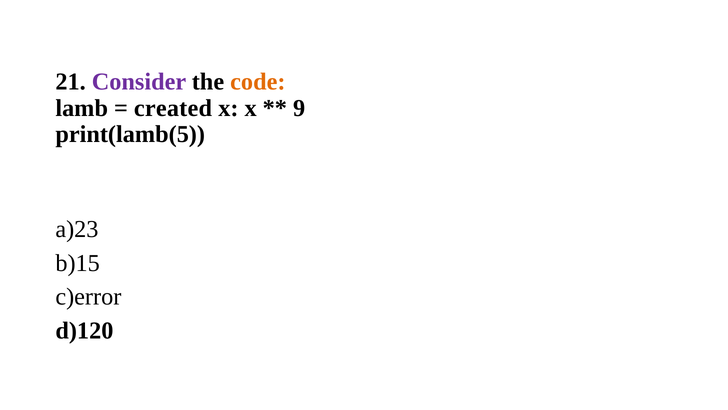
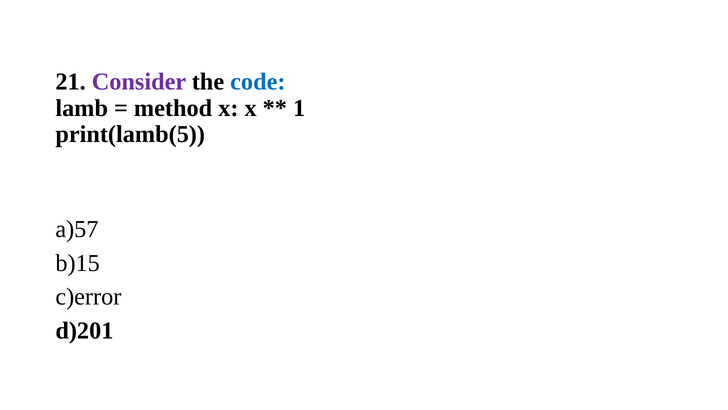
code colour: orange -> blue
created: created -> method
9: 9 -> 1
a)23: a)23 -> a)57
d)120: d)120 -> d)201
